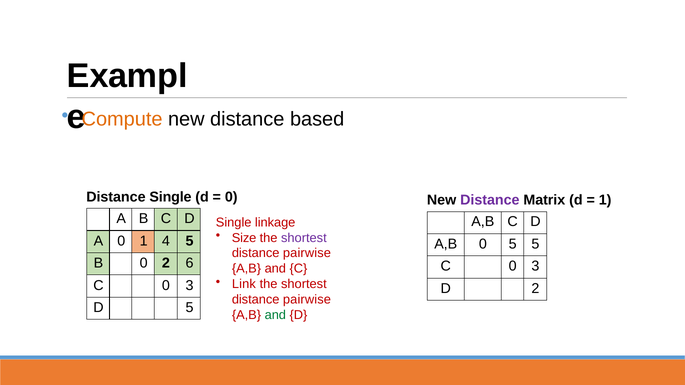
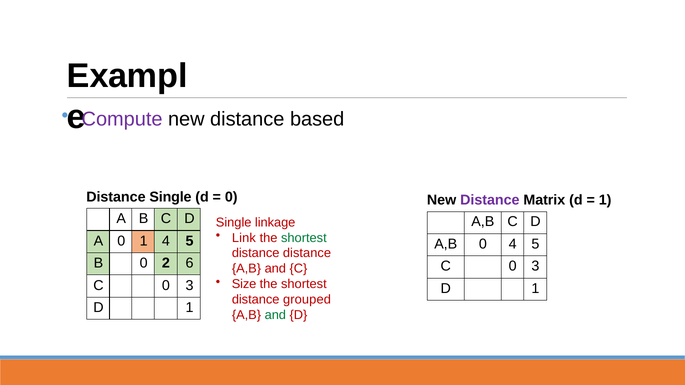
Compute colour: orange -> purple
Size: Size -> Link
shortest at (304, 238) colour: purple -> green
0 5: 5 -> 4
pairwise at (307, 253): pairwise -> distance
Link: Link -> Size
2 at (535, 289): 2 -> 1
pairwise at (307, 300): pairwise -> grouped
5 at (190, 308): 5 -> 1
